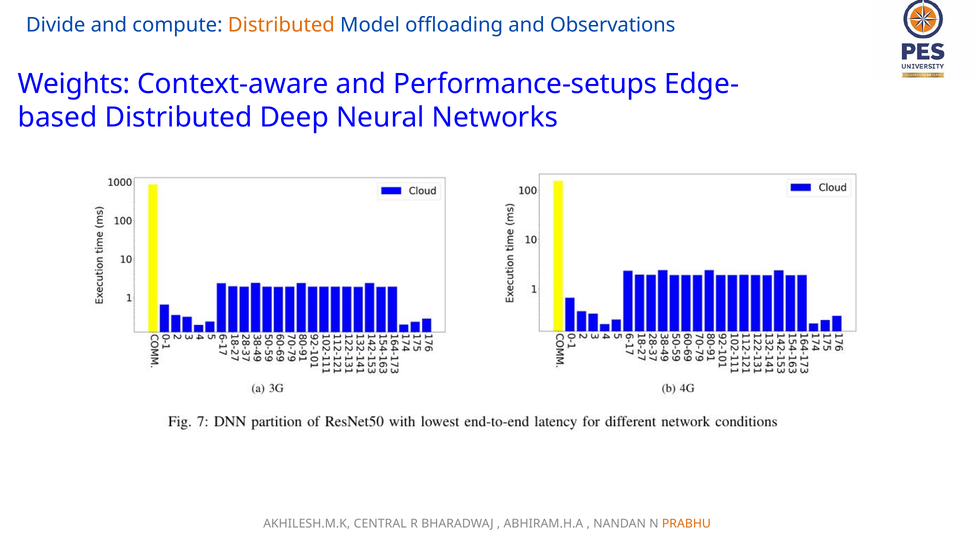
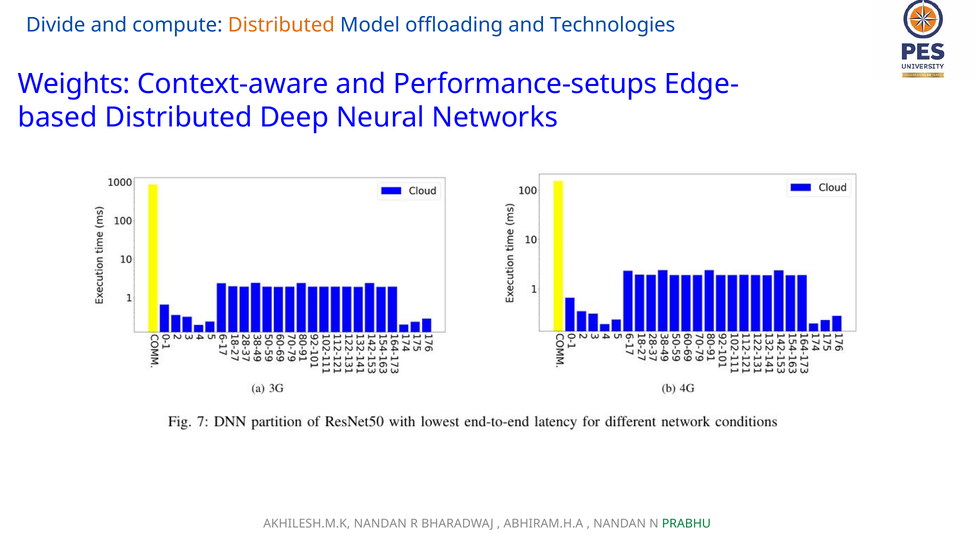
Observations: Observations -> Technologies
AKHILESH.M.K CENTRAL: CENTRAL -> NANDAN
PRABHU colour: orange -> green
